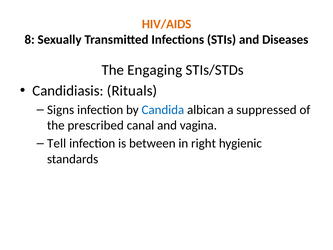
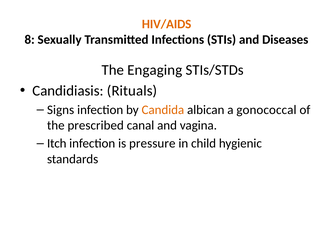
Candida colour: blue -> orange
suppressed: suppressed -> gonococcal
Tell: Tell -> Itch
between: between -> pressure
right: right -> child
